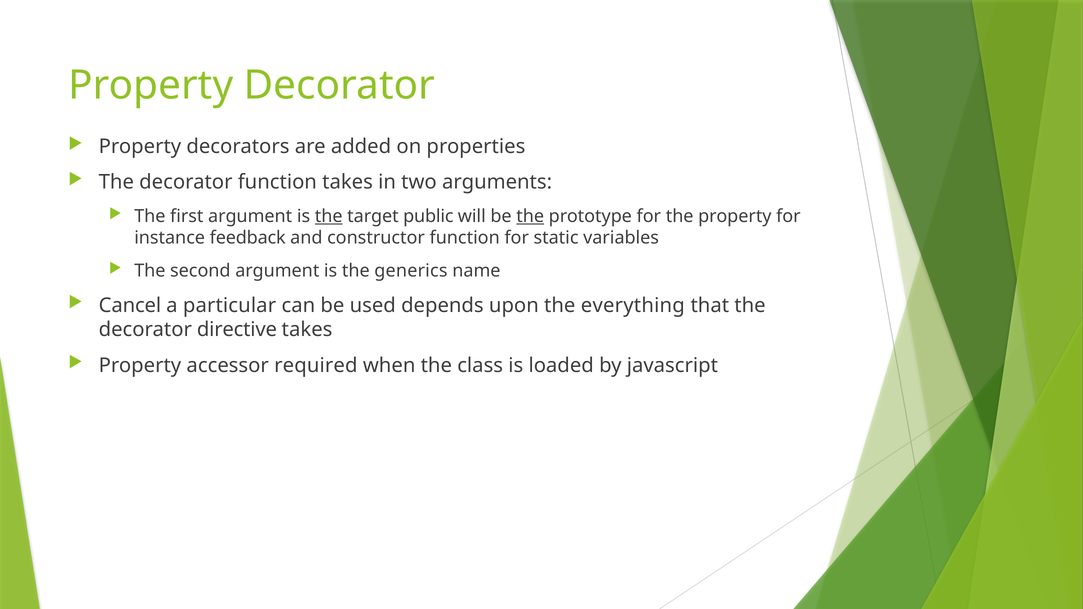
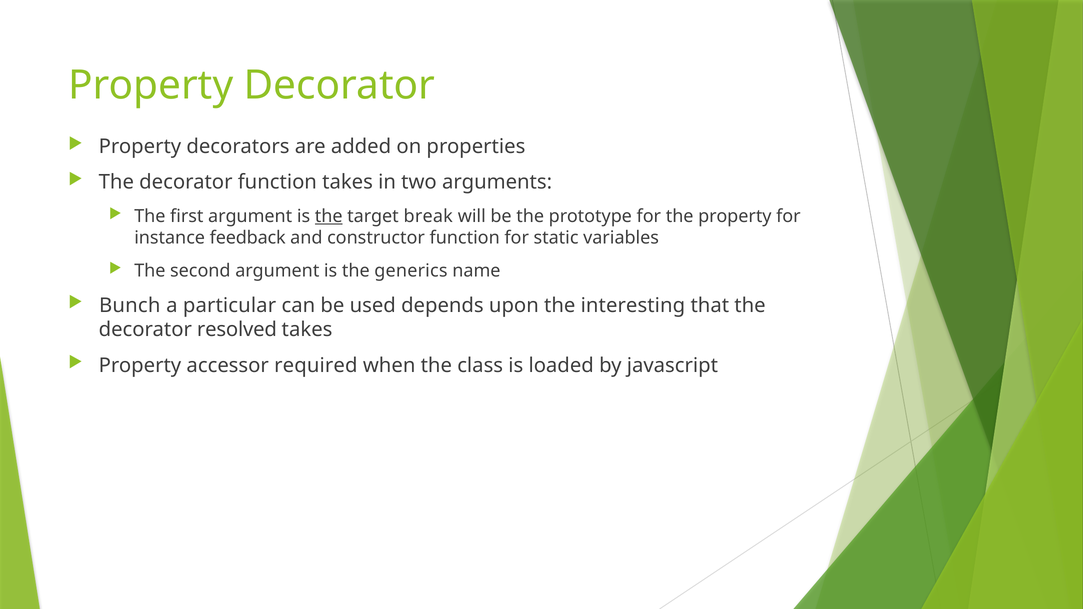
public: public -> break
the at (530, 216) underline: present -> none
Cancel: Cancel -> Bunch
everything: everything -> interesting
directive: directive -> resolved
